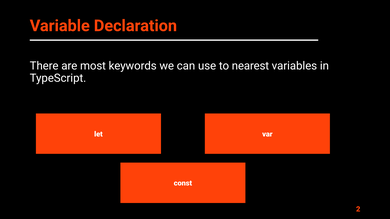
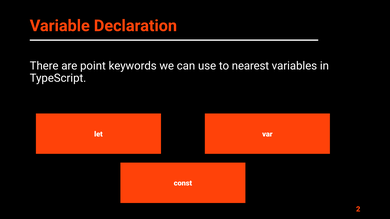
most: most -> point
